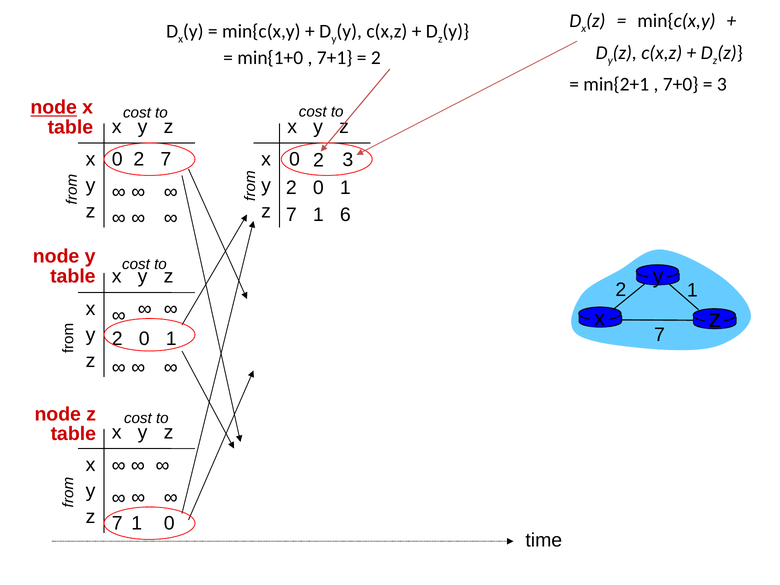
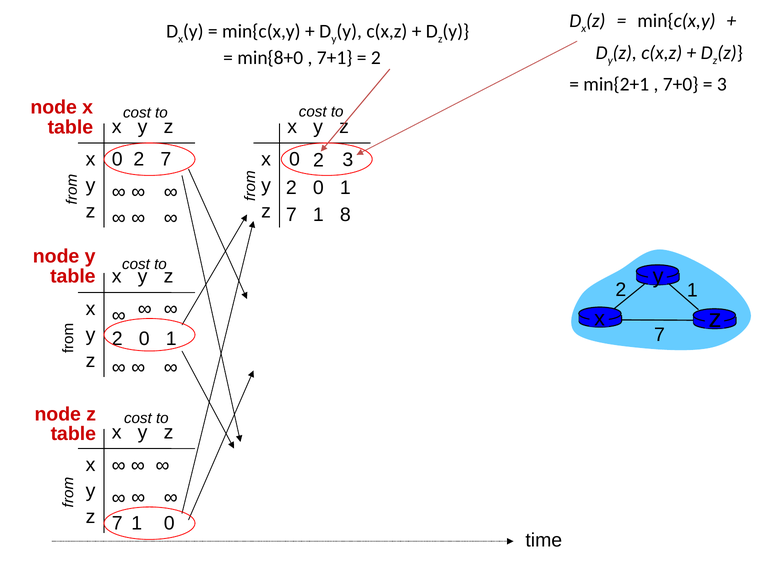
min{1+0: min{1+0 -> min{8+0
node at (54, 108) underline: present -> none
6: 6 -> 8
